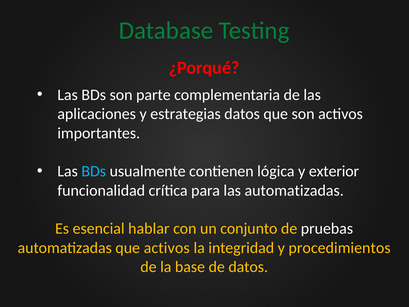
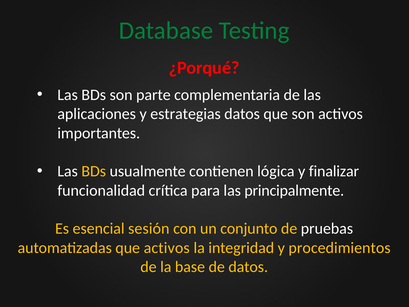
BDs at (94, 171) colour: light blue -> yellow
exterior: exterior -> finalizar
las automatizadas: automatizadas -> principalmente
hablar: hablar -> sesión
